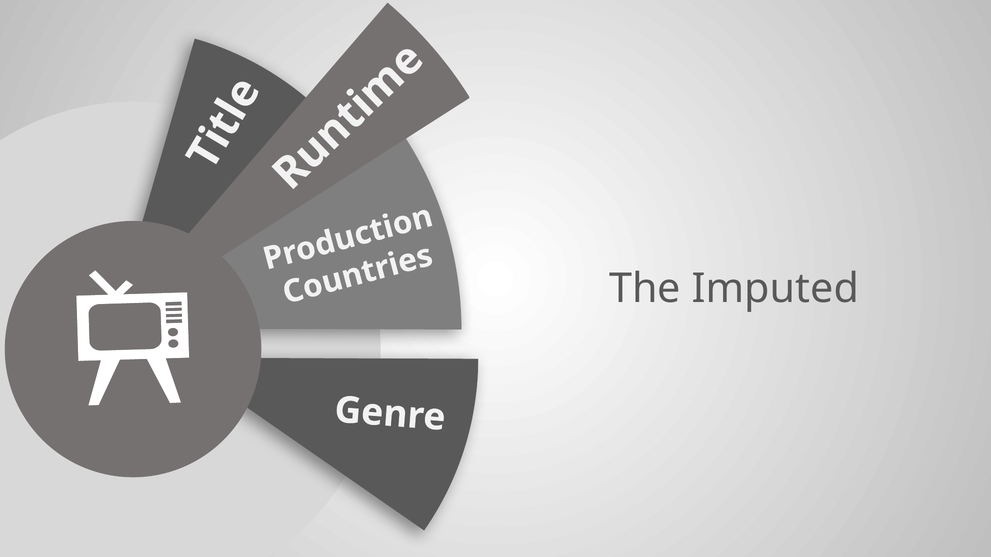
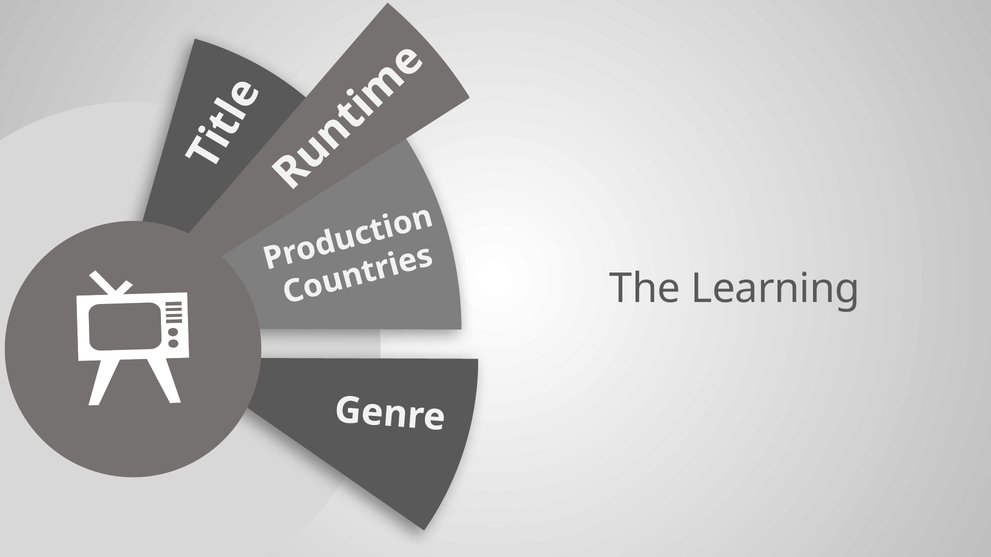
Imputed: Imputed -> Learning
